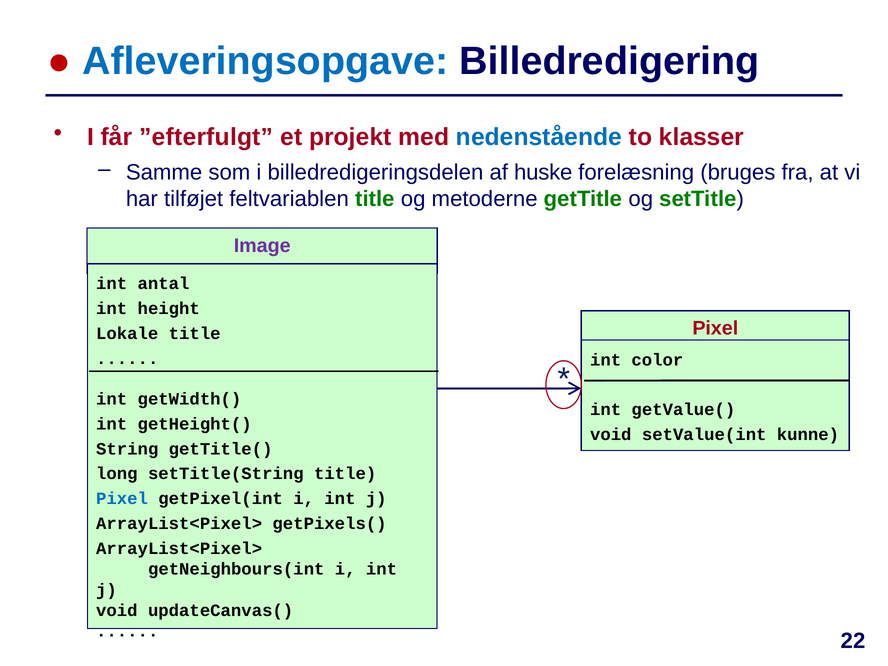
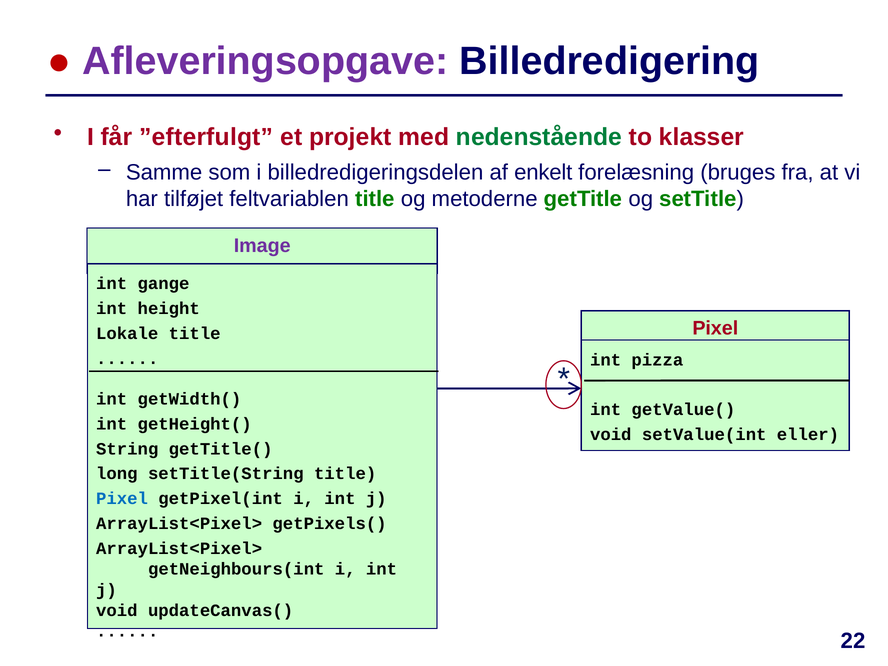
Afleveringsopgave colour: blue -> purple
nedenstående colour: blue -> green
huske: huske -> enkelt
antal: antal -> gange
color: color -> pizza
kunne: kunne -> eller
